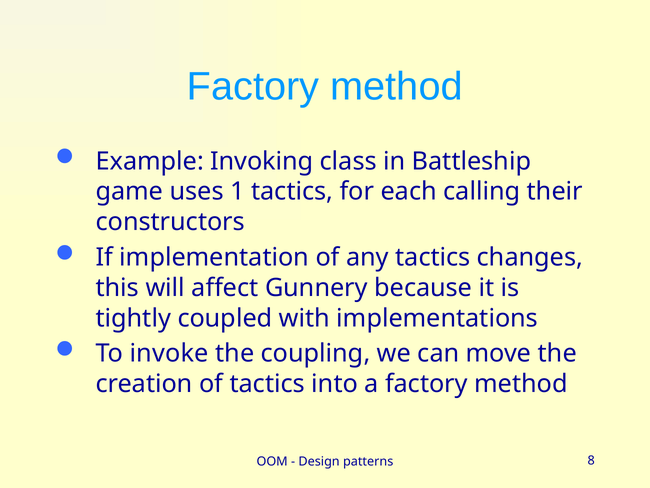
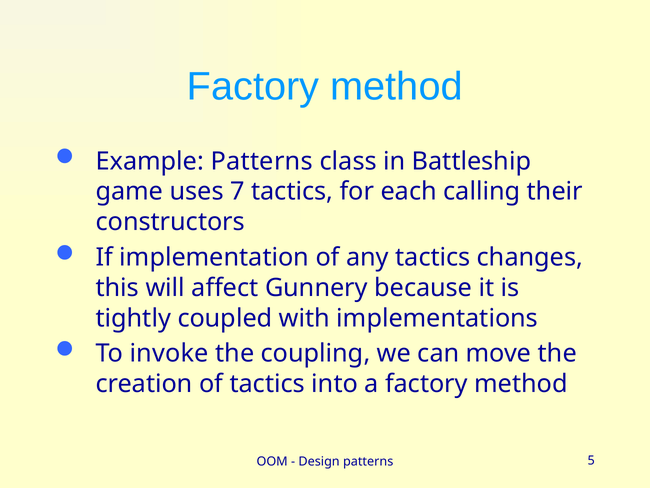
Example Invoking: Invoking -> Patterns
1: 1 -> 7
8: 8 -> 5
